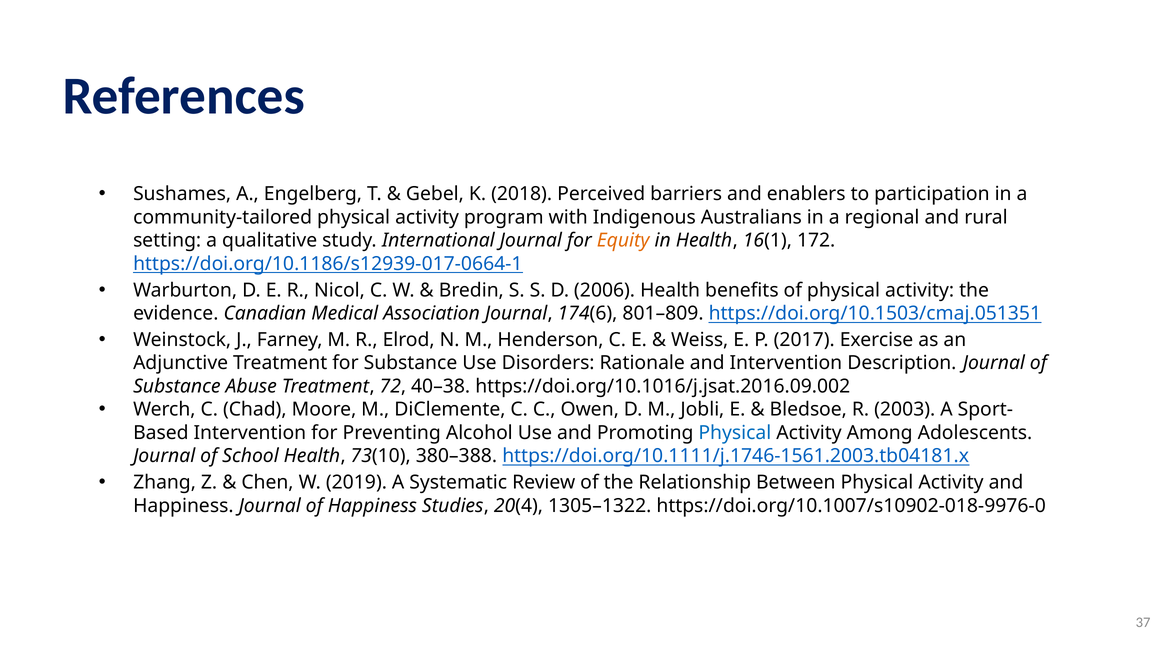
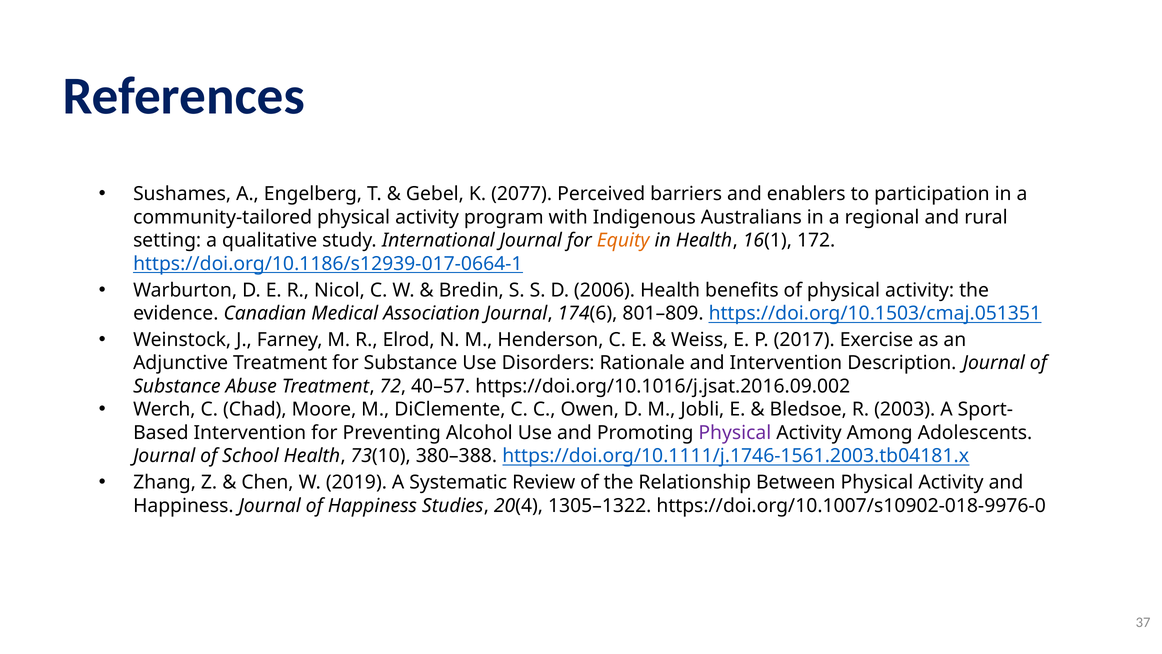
2018: 2018 -> 2077
40–38: 40–38 -> 40–57
Physical at (735, 433) colour: blue -> purple
